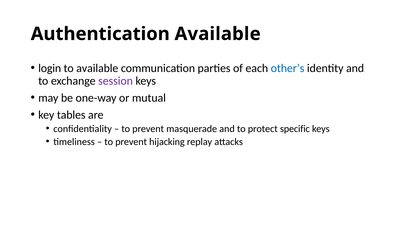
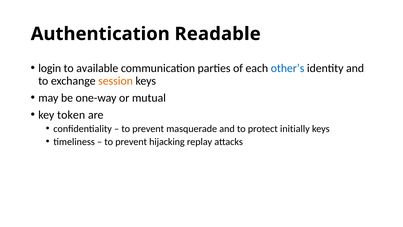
Authentication Available: Available -> Readable
session colour: purple -> orange
tables: tables -> token
specific: specific -> initially
